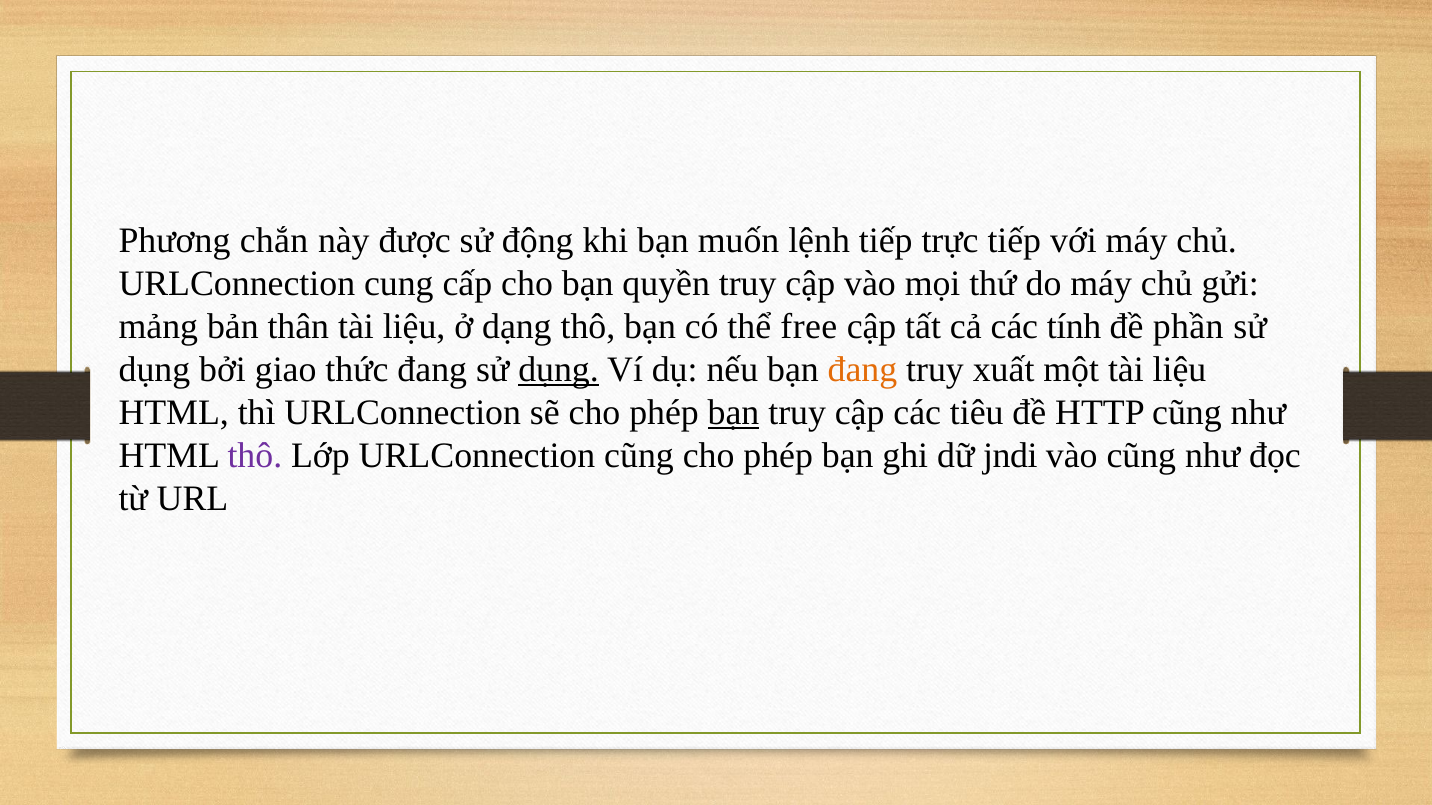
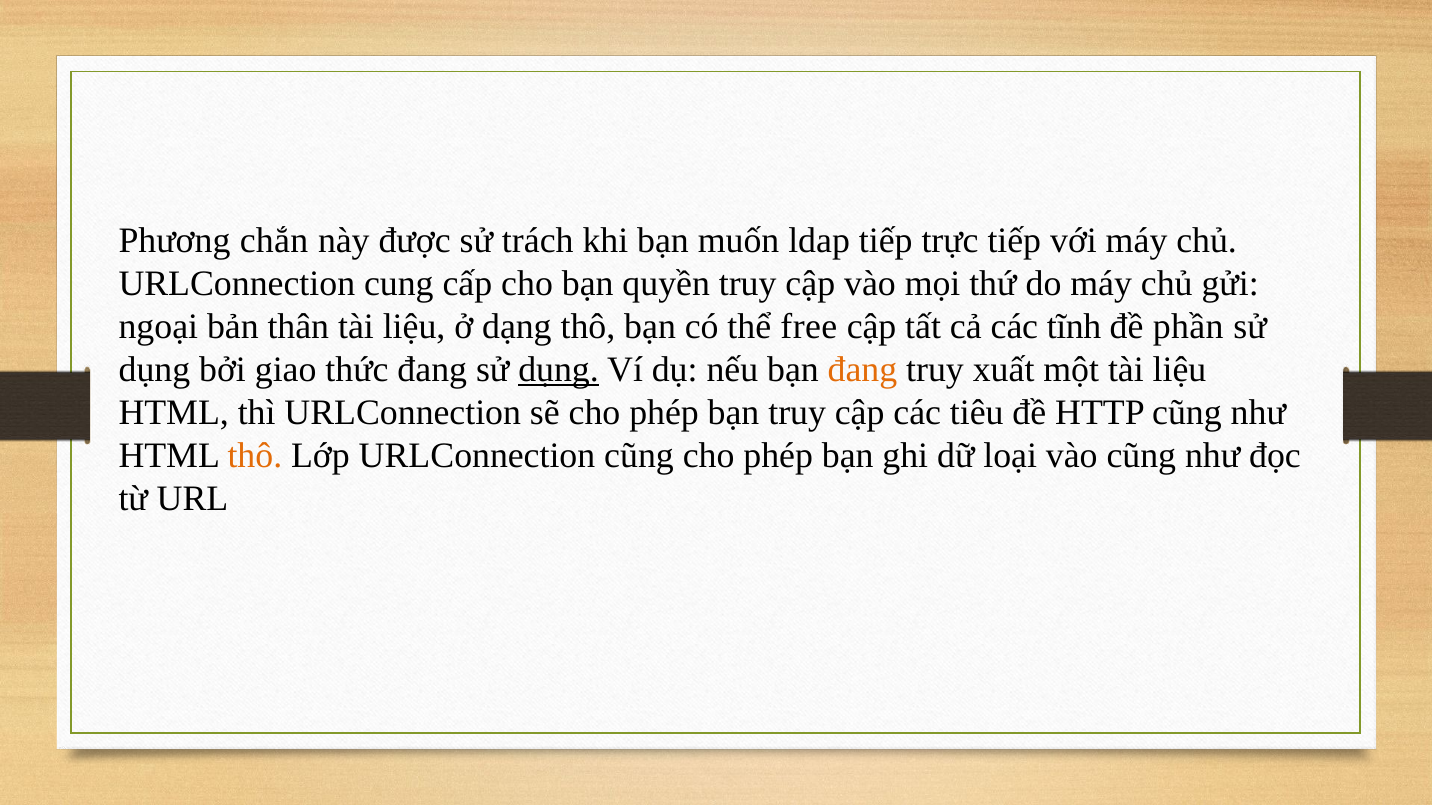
động: động -> trách
lệnh: lệnh -> ldap
mảng: mảng -> ngoại
tính: tính -> tĩnh
bạn at (733, 413) underline: present -> none
thô at (255, 456) colour: purple -> orange
jndi: jndi -> loại
